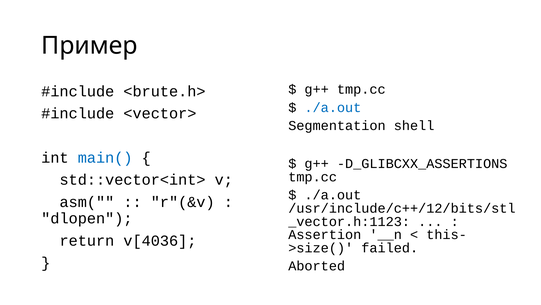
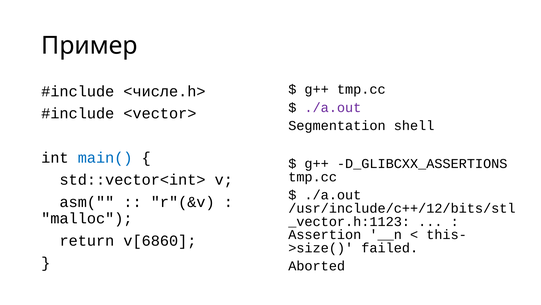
<brute.h>: <brute.h> -> <числе.h>
./a.out at (333, 107) colour: blue -> purple
dlopen: dlopen -> malloc
v[4036: v[4036 -> v[6860
